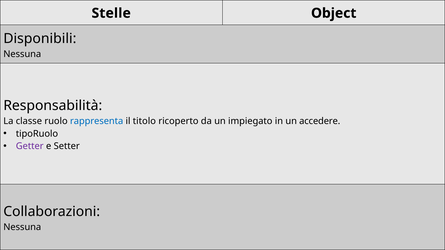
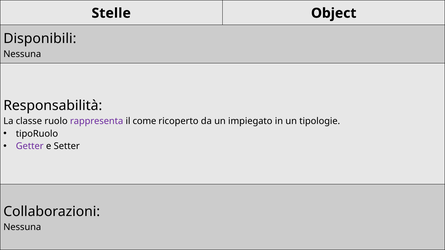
rappresenta colour: blue -> purple
titolo: titolo -> come
accedere: accedere -> tipologie
